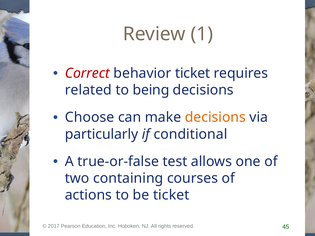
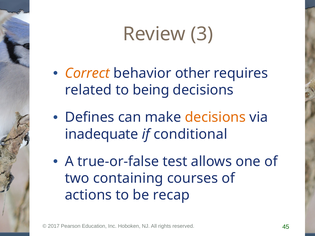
1: 1 -> 3
Correct colour: red -> orange
behavior ticket: ticket -> other
Choose: Choose -> Defines
particularly: particularly -> inadequate
be ticket: ticket -> recap
